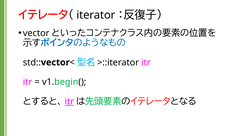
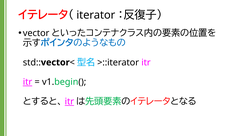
itr at (28, 82) underline: none -> present
